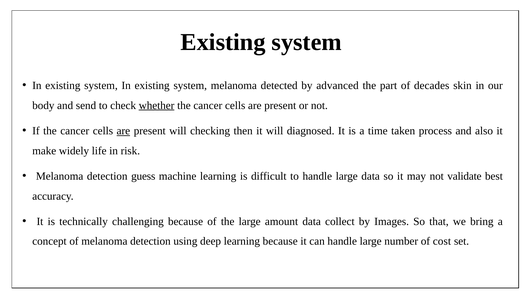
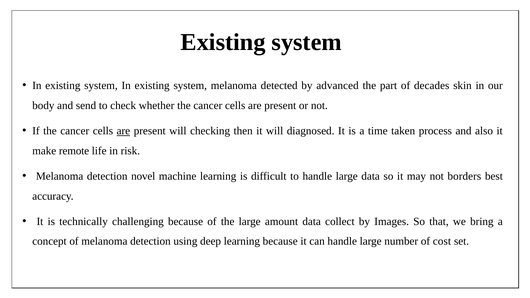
whether underline: present -> none
widely: widely -> remote
guess: guess -> novel
validate: validate -> borders
